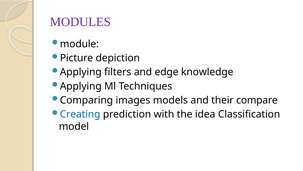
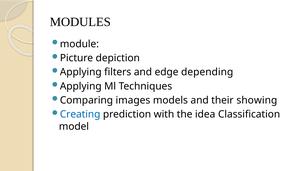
MODULES colour: purple -> black
knowledge: knowledge -> depending
compare: compare -> showing
